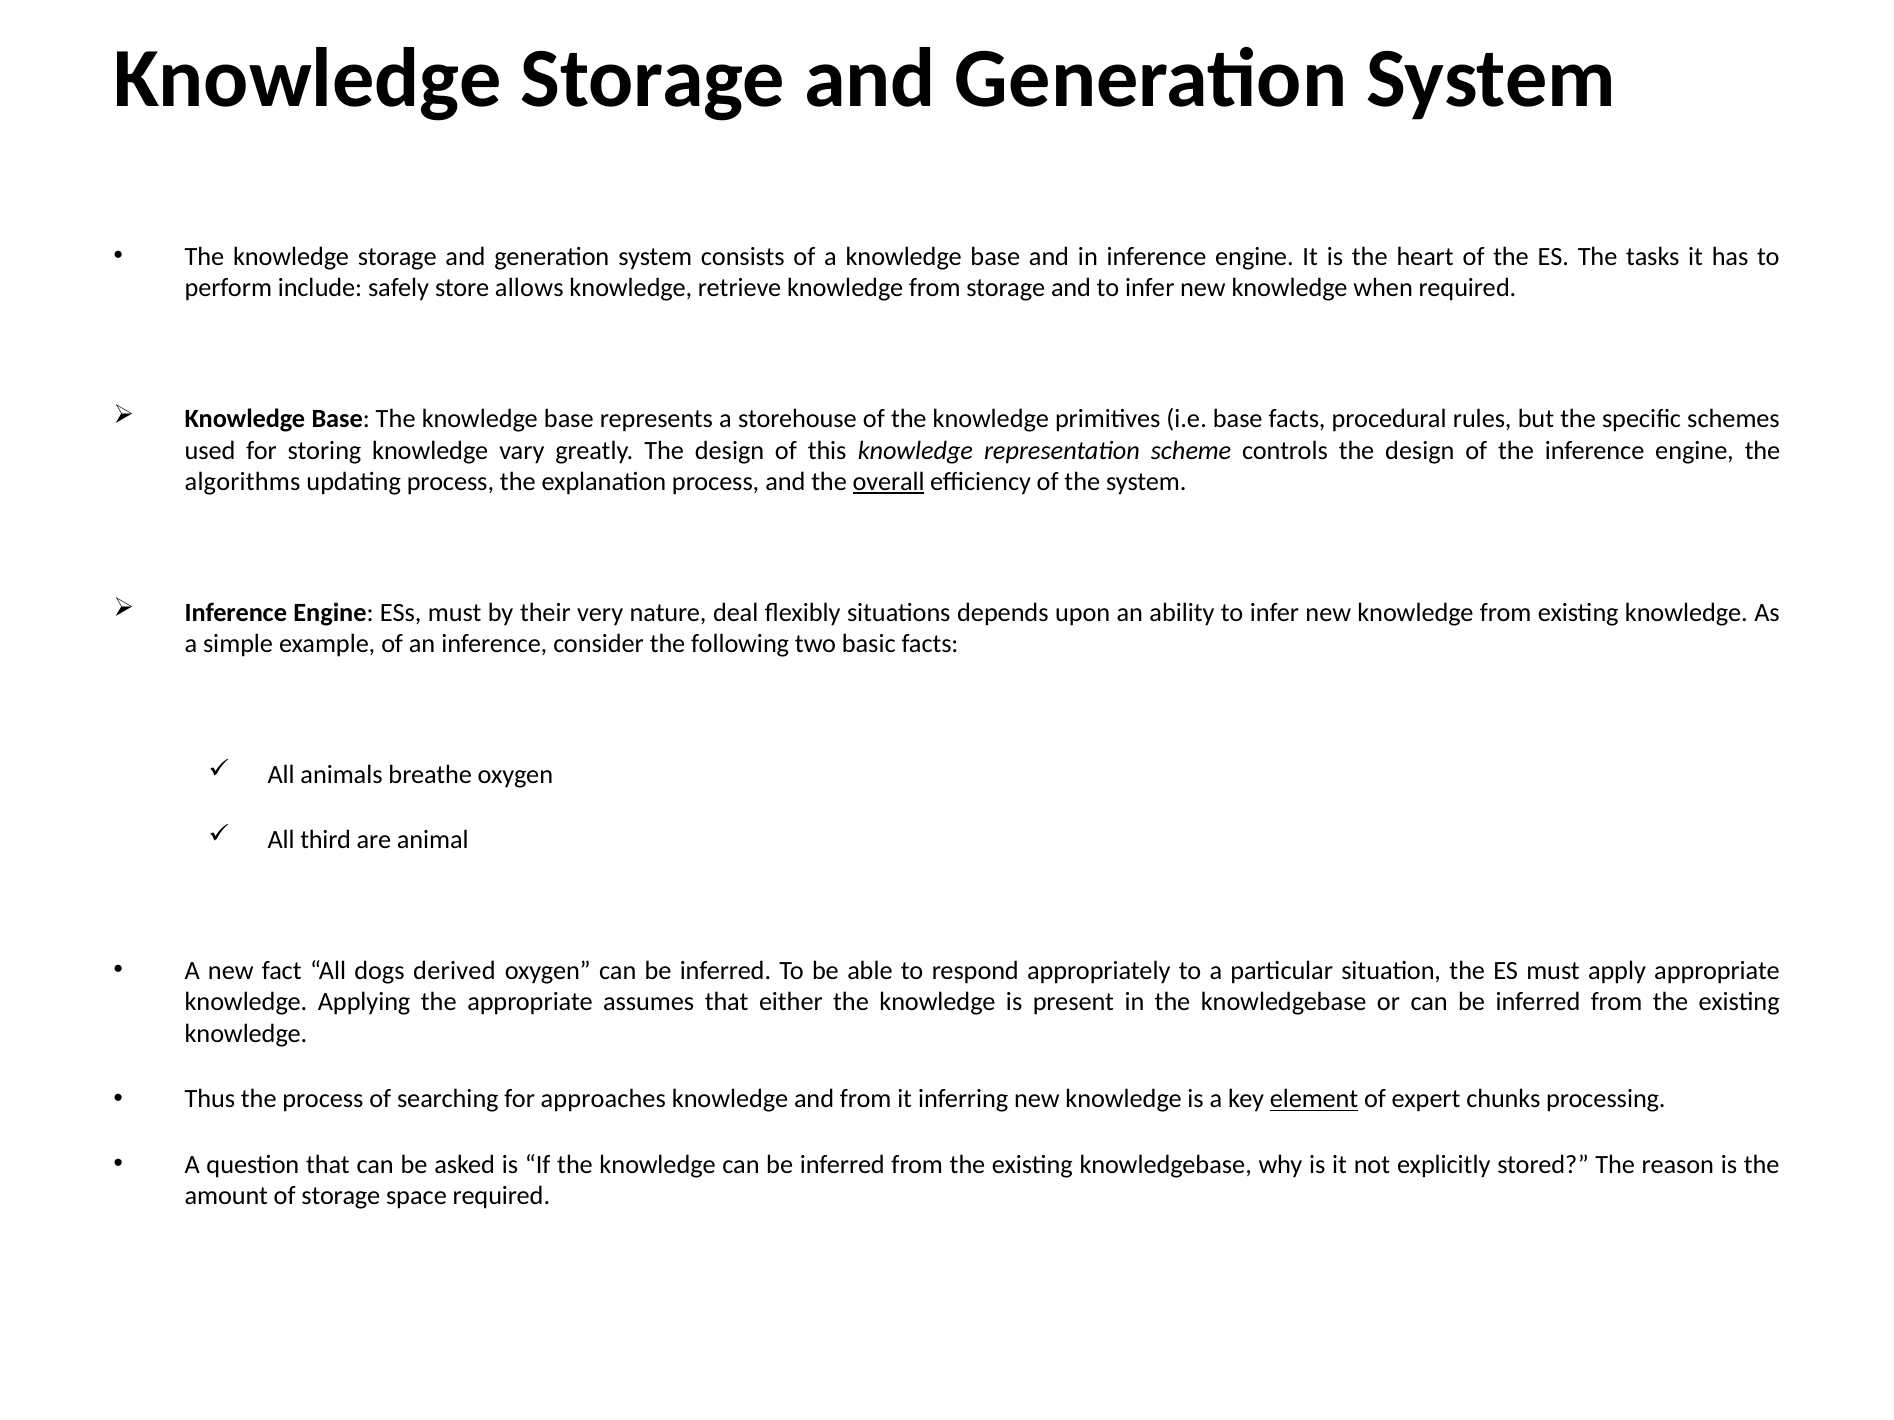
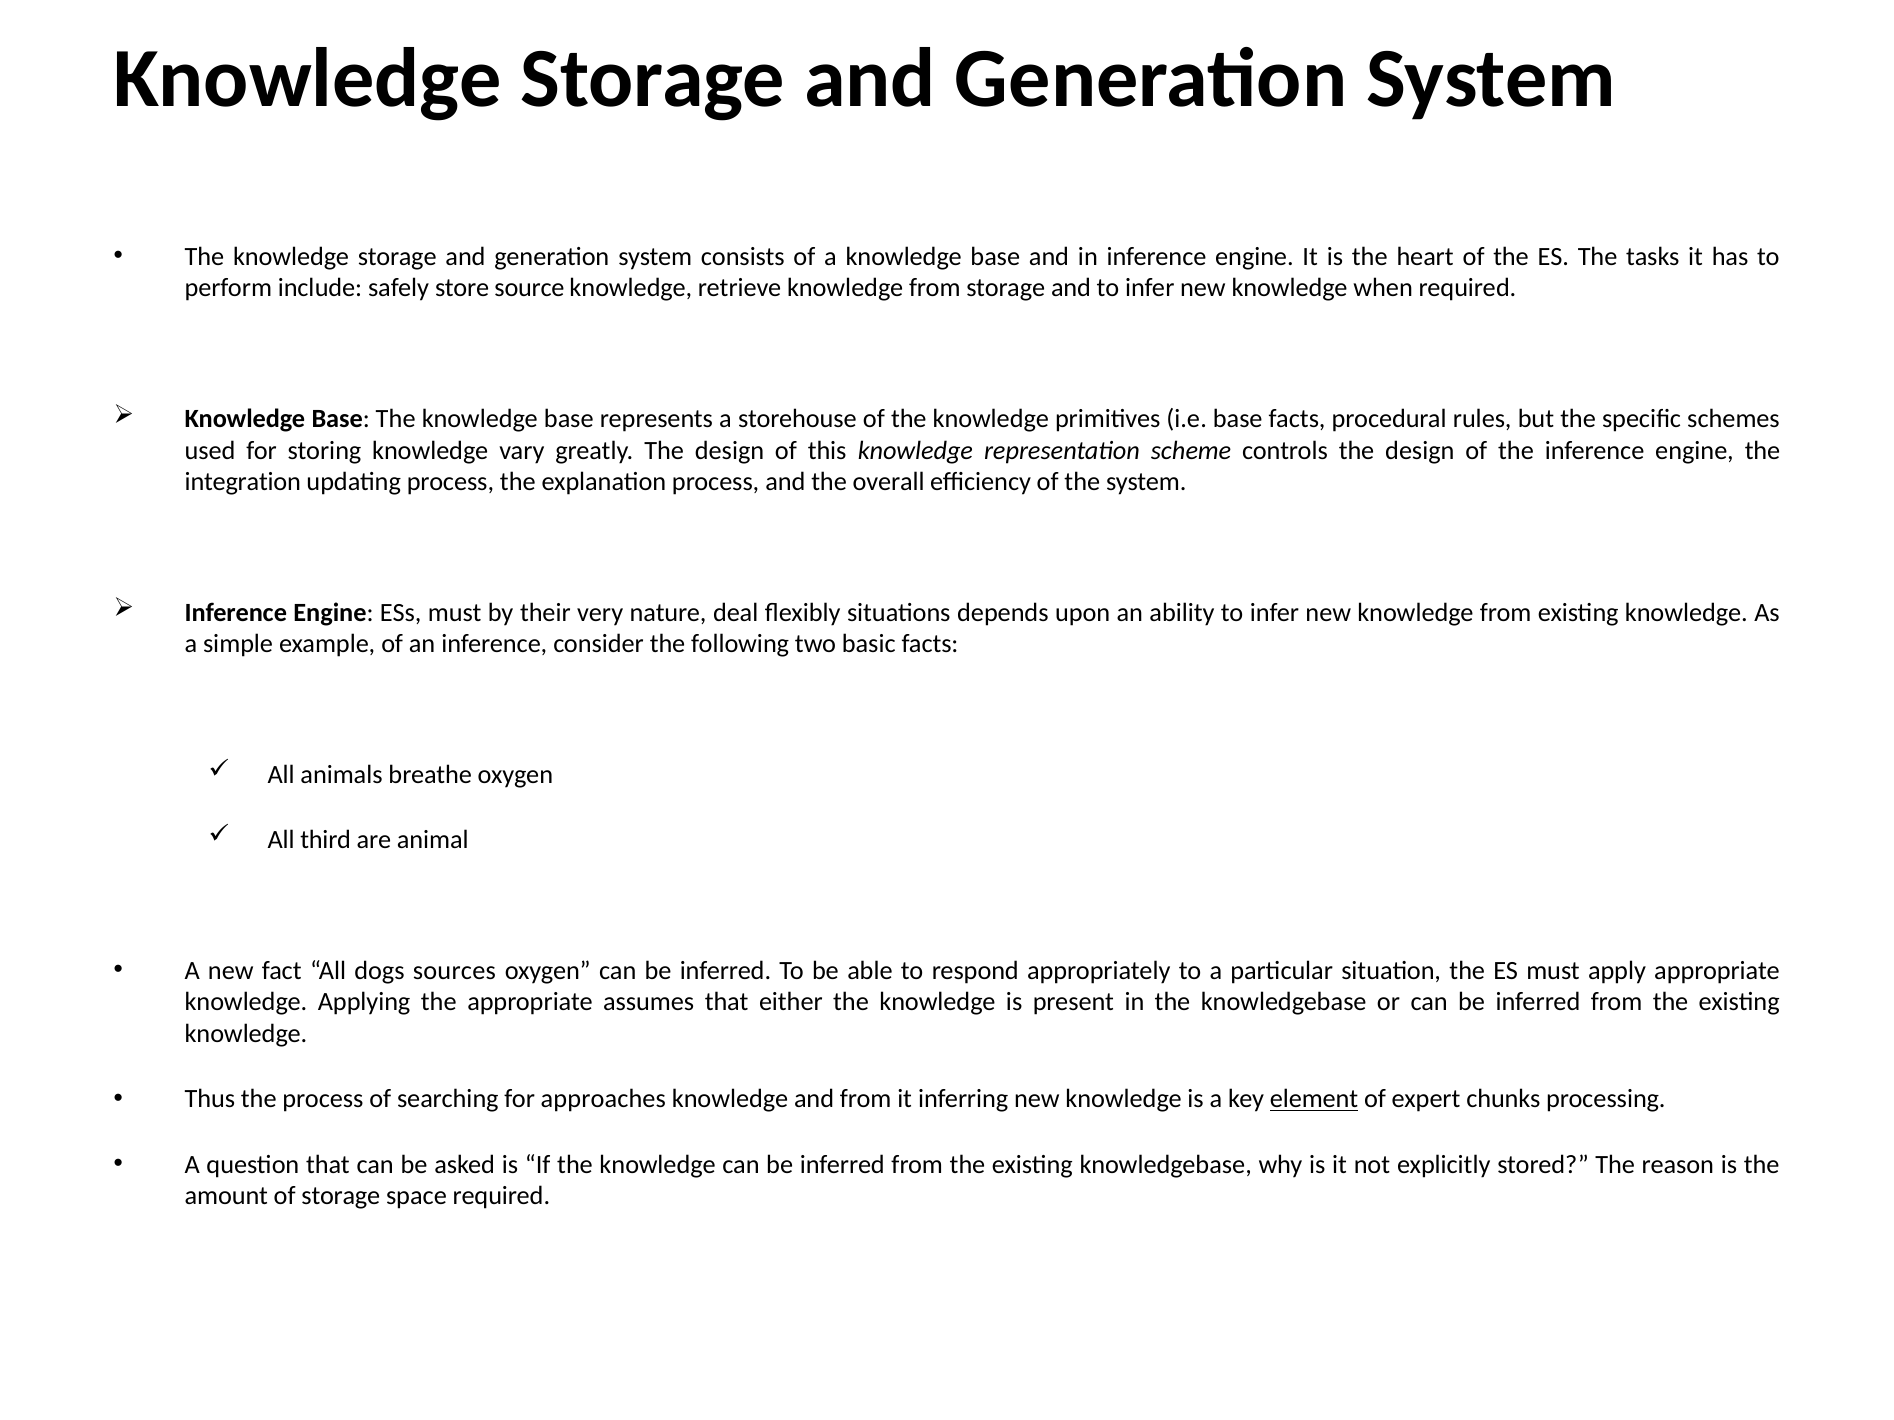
allows: allows -> source
algorithms: algorithms -> integration
overall underline: present -> none
derived: derived -> sources
